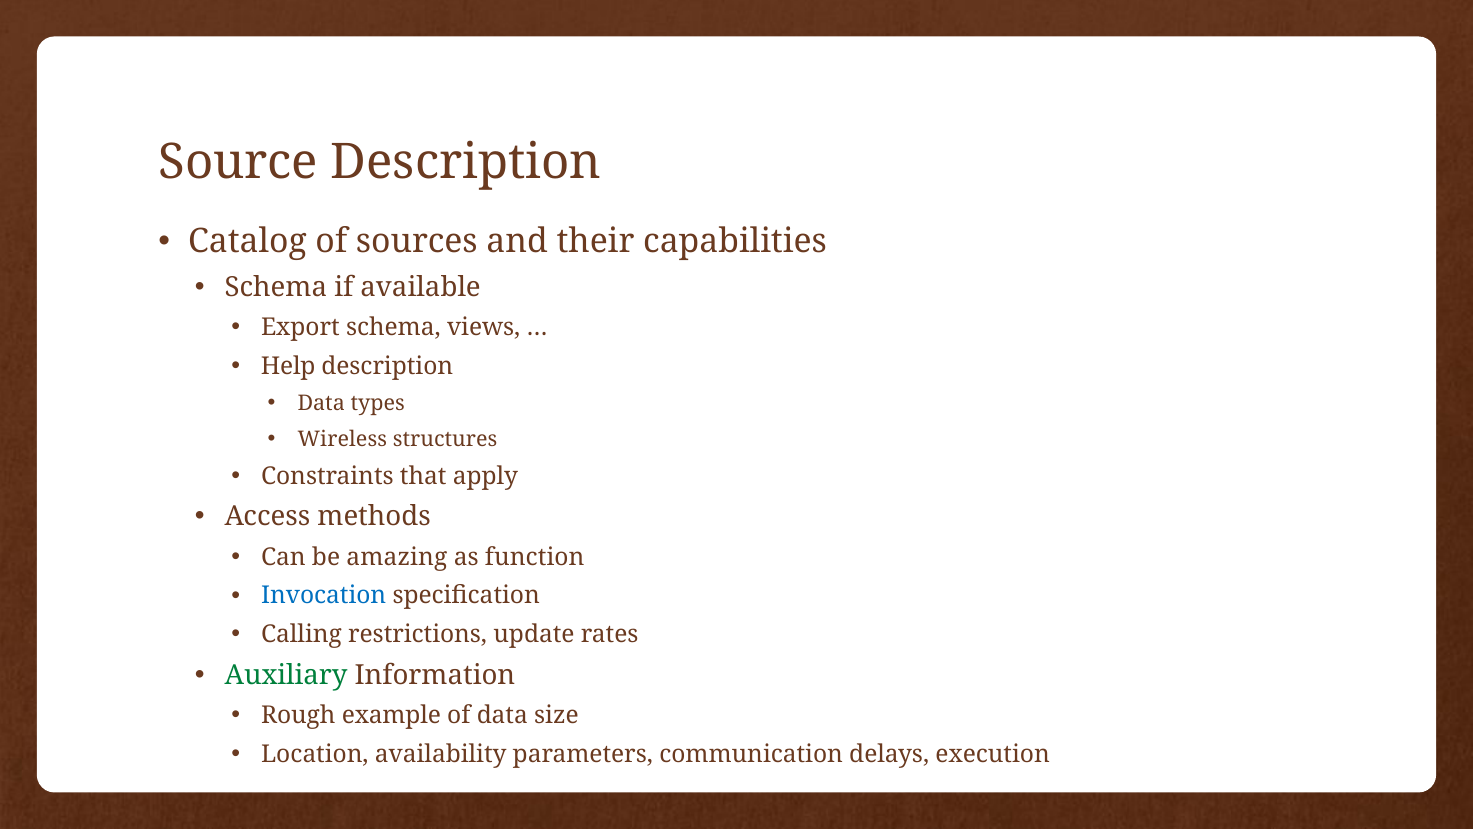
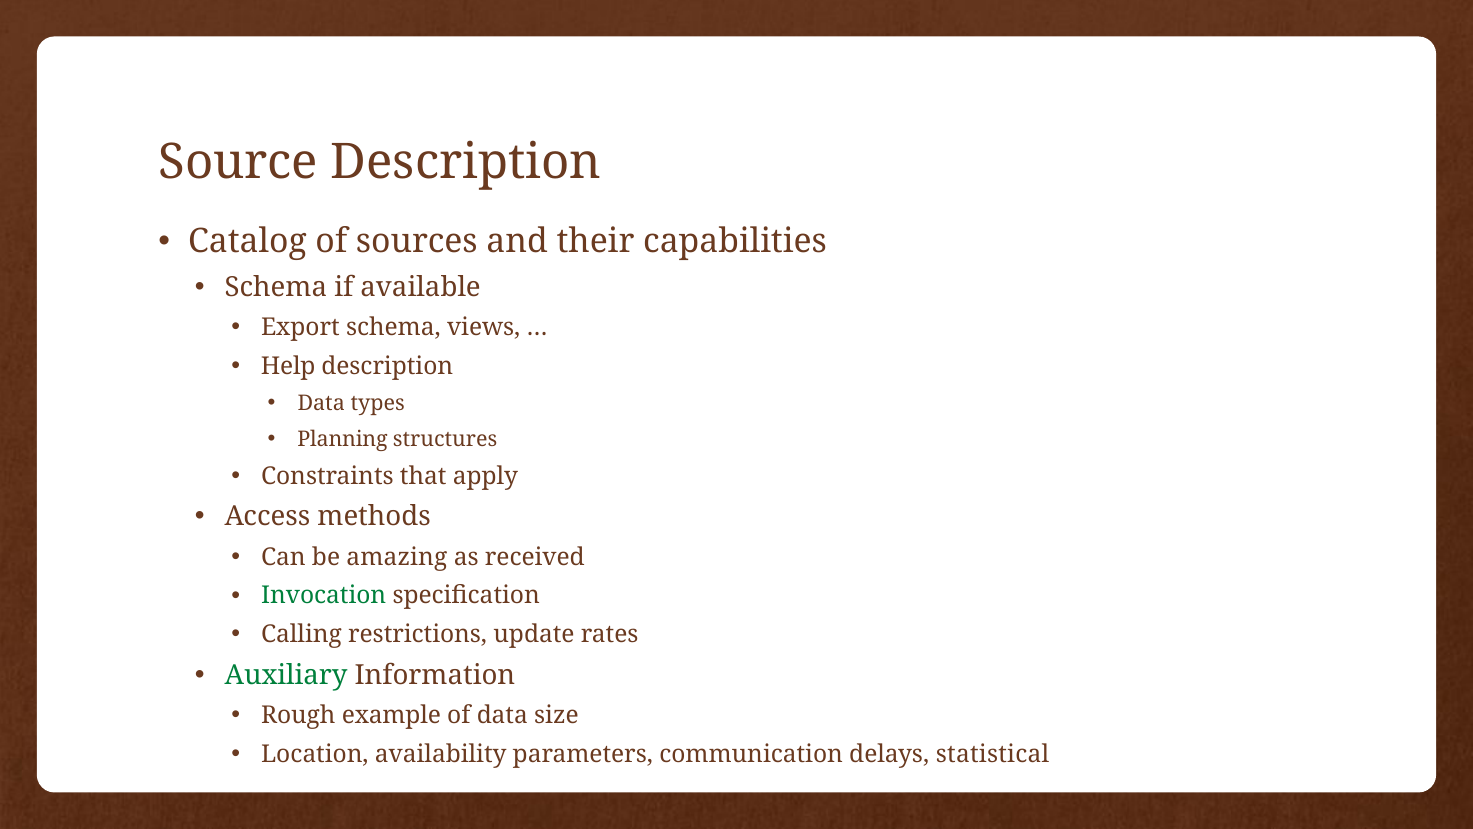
Wireless: Wireless -> Planning
function: function -> received
Invocation colour: blue -> green
execution: execution -> statistical
